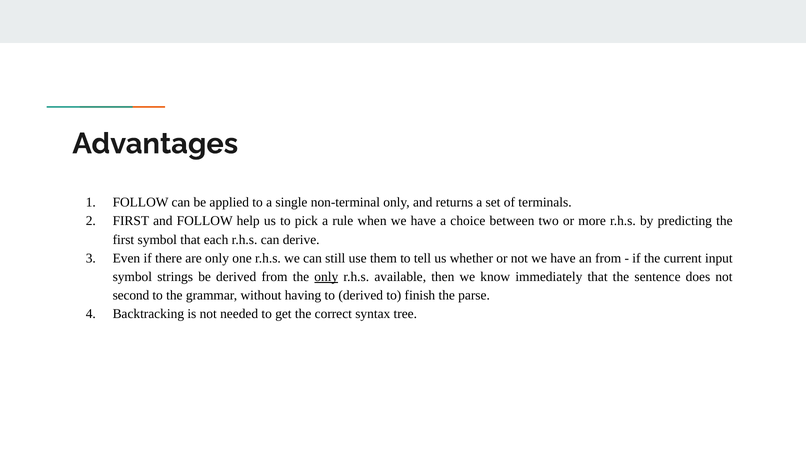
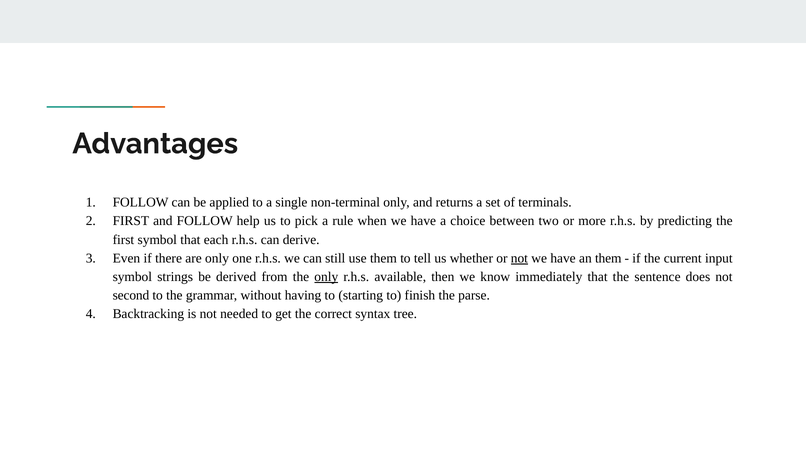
not at (519, 258) underline: none -> present
an from: from -> them
to derived: derived -> starting
